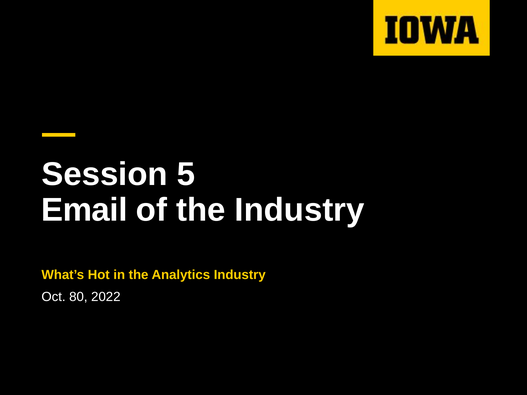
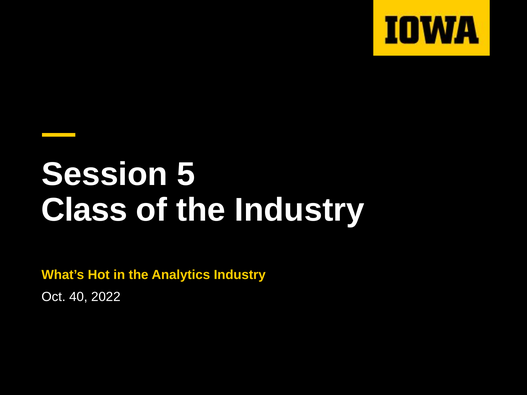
Email: Email -> Class
80: 80 -> 40
